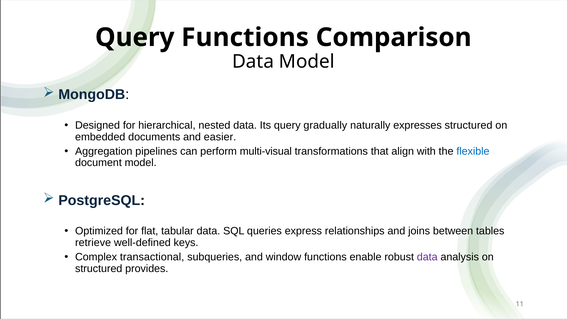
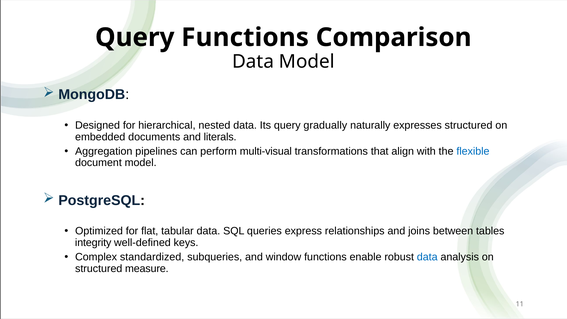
easier: easier -> literals
retrieve: retrieve -> integrity
transactional: transactional -> standardized
data at (427, 257) colour: purple -> blue
provides: provides -> measure
